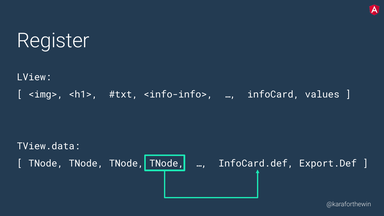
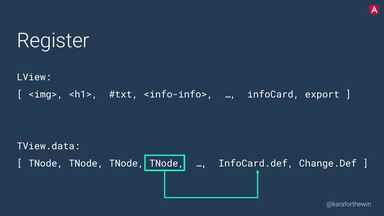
values: values -> export
Export.Def: Export.Def -> Change.Def
